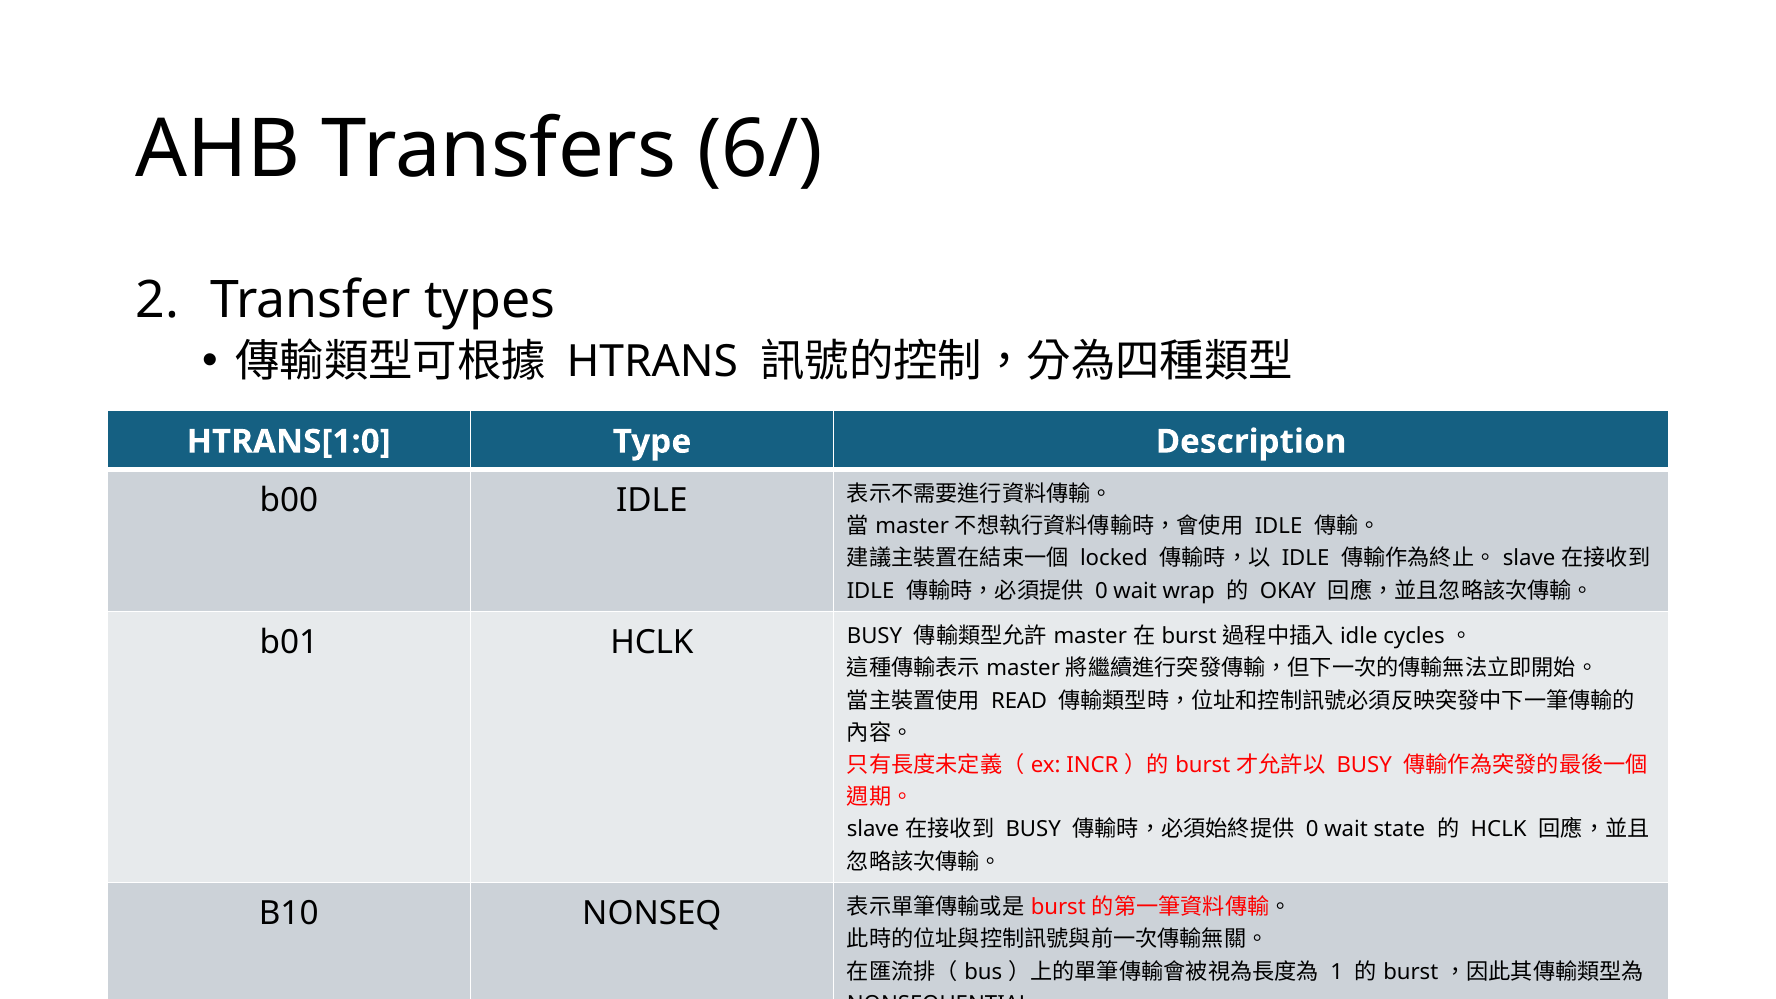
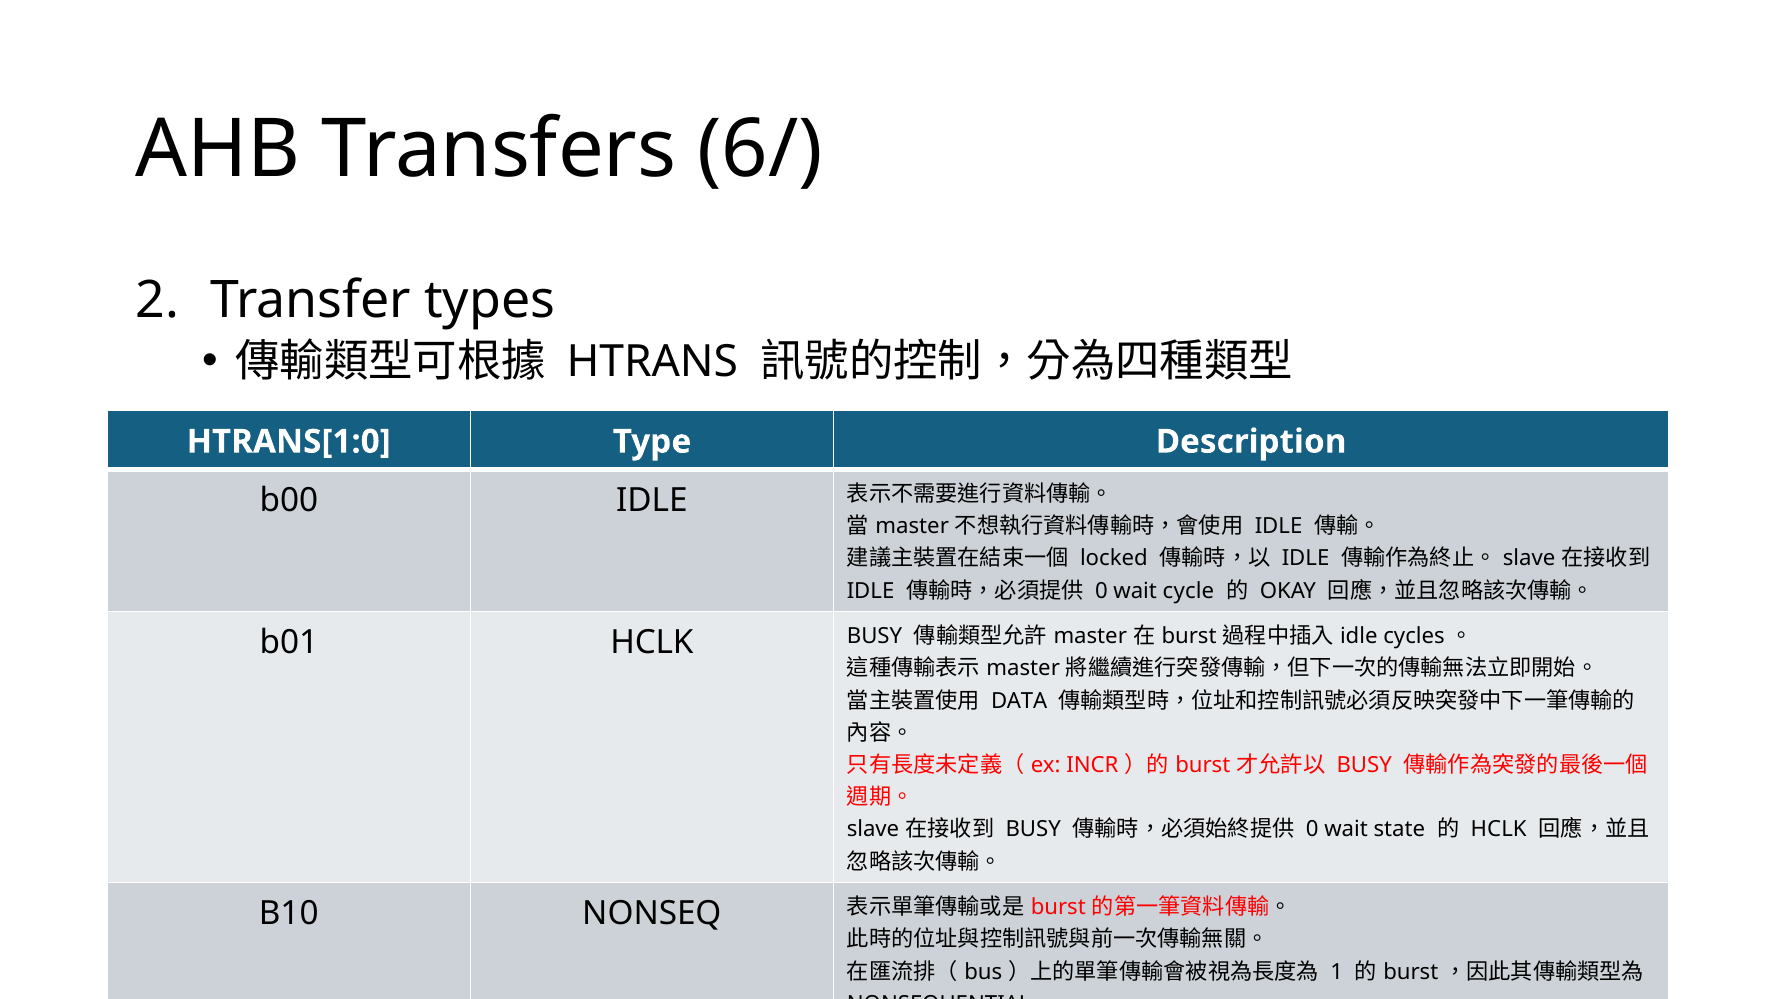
wrap: wrap -> cycle
READ: READ -> DATA
